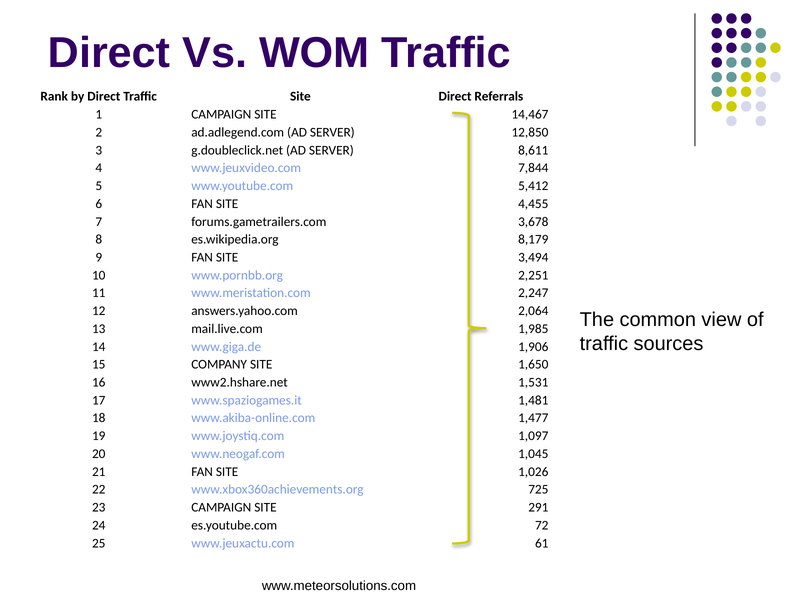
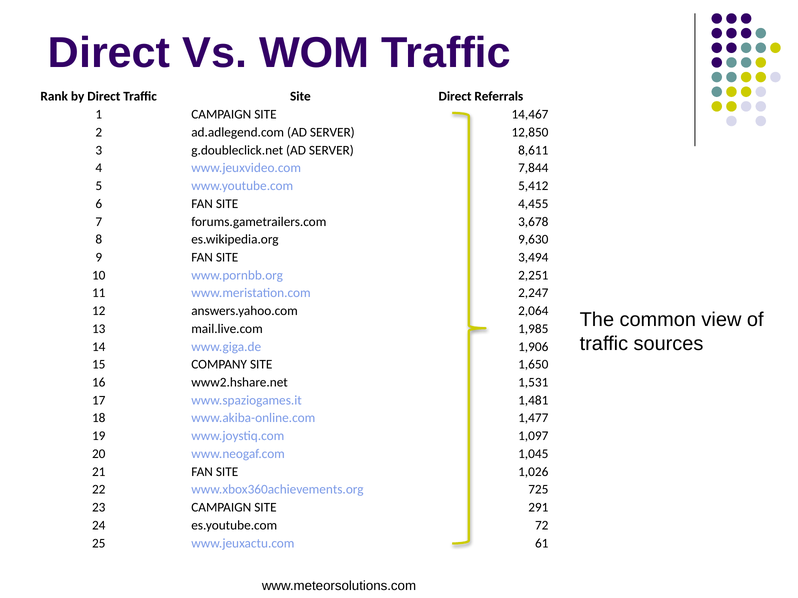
8,179: 8,179 -> 9,630
